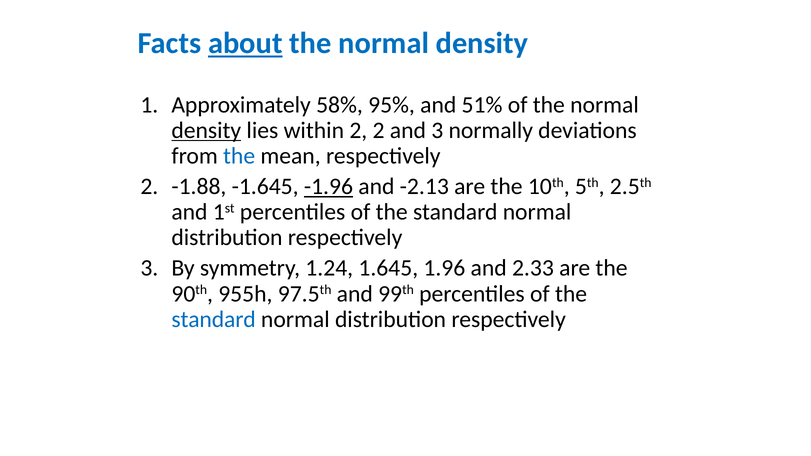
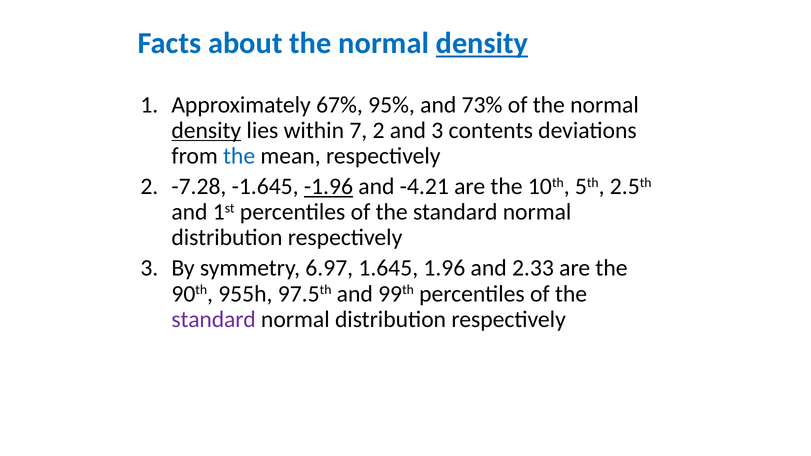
about underline: present -> none
density at (482, 43) underline: none -> present
58%: 58% -> 67%
51%: 51% -> 73%
within 2: 2 -> 7
normally: normally -> contents
-1.88: -1.88 -> -7.28
-2.13: -2.13 -> -4.21
1.24: 1.24 -> 6.97
standard at (214, 319) colour: blue -> purple
